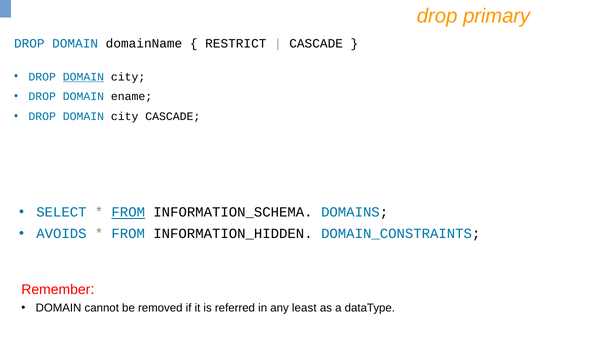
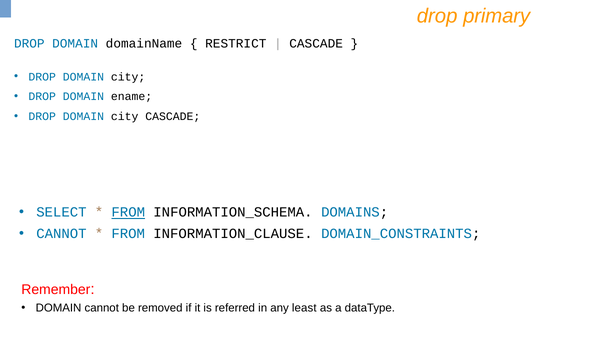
DOMAIN at (83, 77) underline: present -> none
AVOIDS at (61, 234): AVOIDS -> CANNOT
INFORMATION_HIDDEN: INFORMATION_HIDDEN -> INFORMATION_CLAUSE
